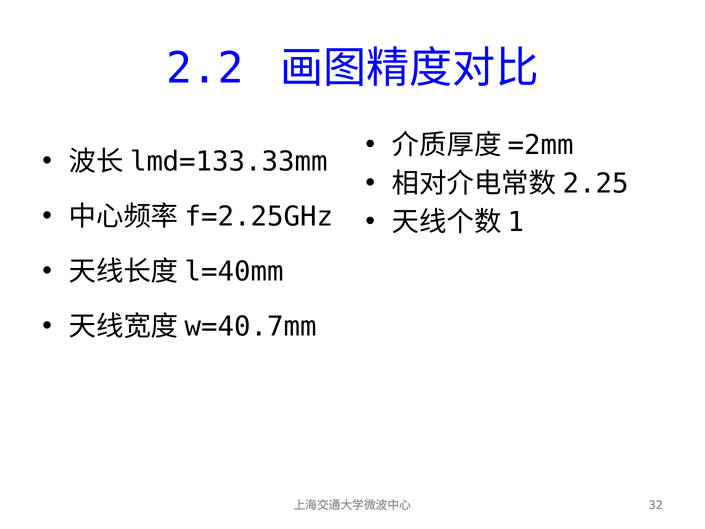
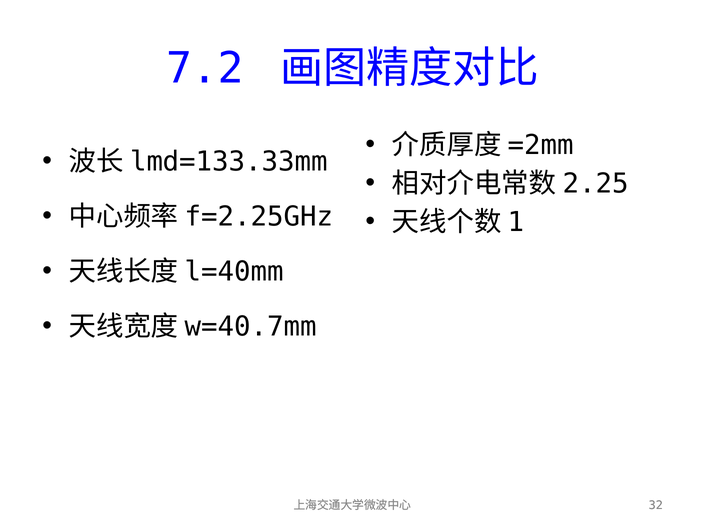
2.2: 2.2 -> 7.2
